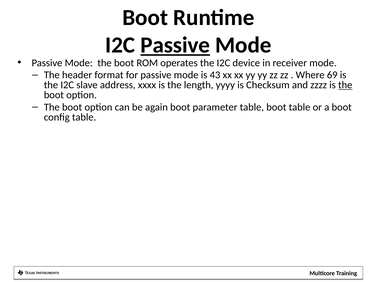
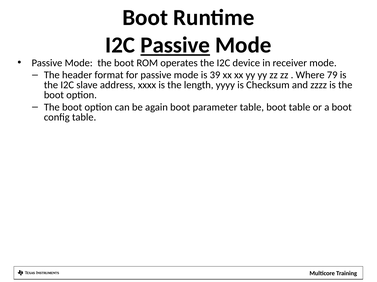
43: 43 -> 39
69: 69 -> 79
the at (345, 85) underline: present -> none
